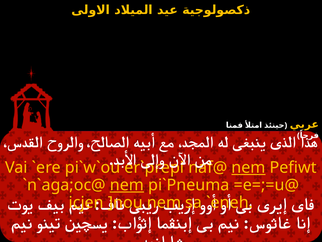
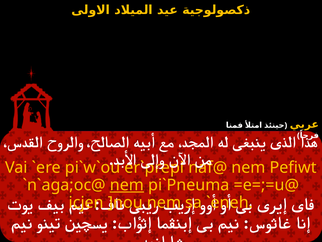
nem at (248, 167) underline: present -> none
